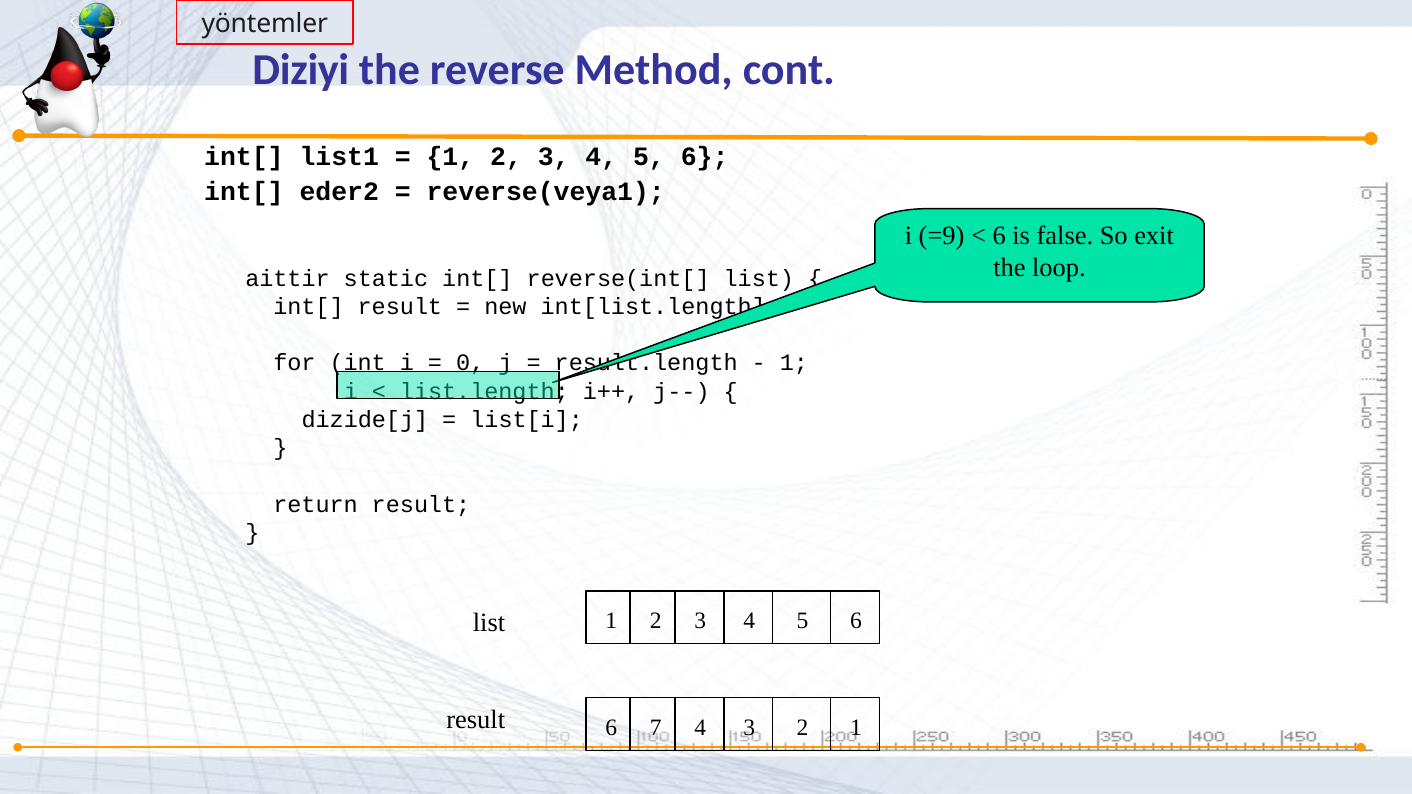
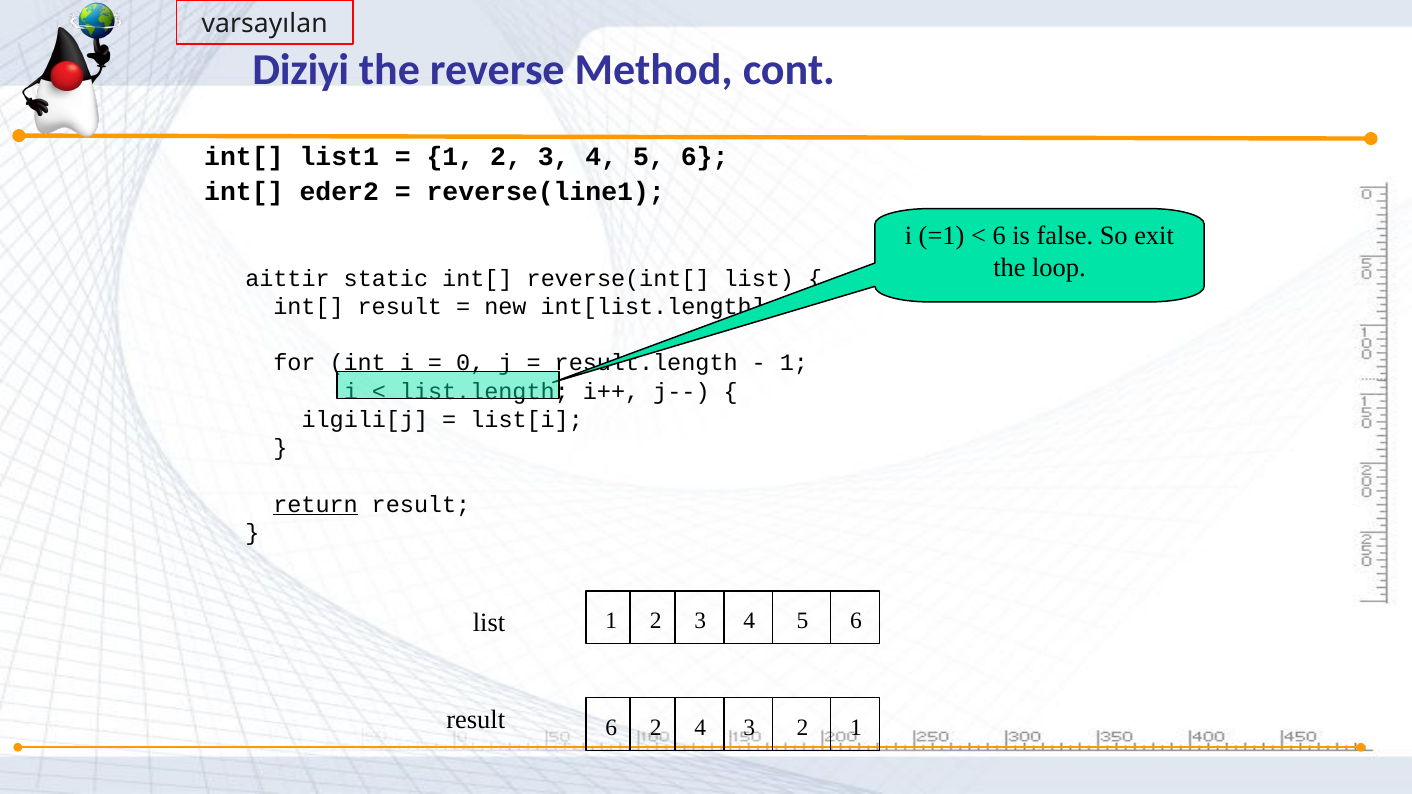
yöntemler: yöntemler -> varsayılan
reverse(veya1: reverse(veya1 -> reverse(line1
=9: =9 -> =1
dizide[j: dizide[j -> ilgili[j
return underline: none -> present
6 7: 7 -> 2
